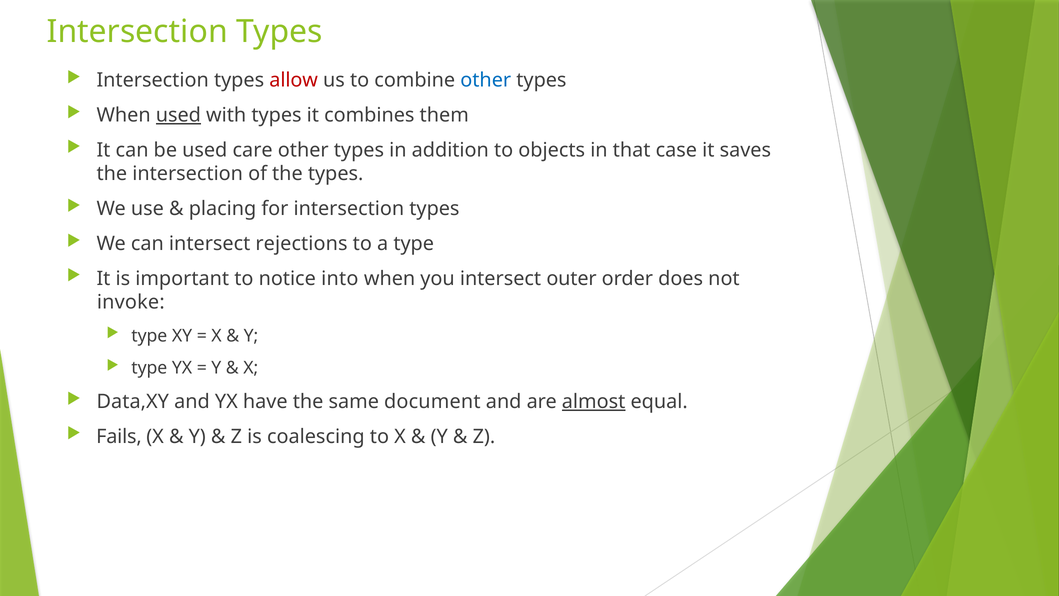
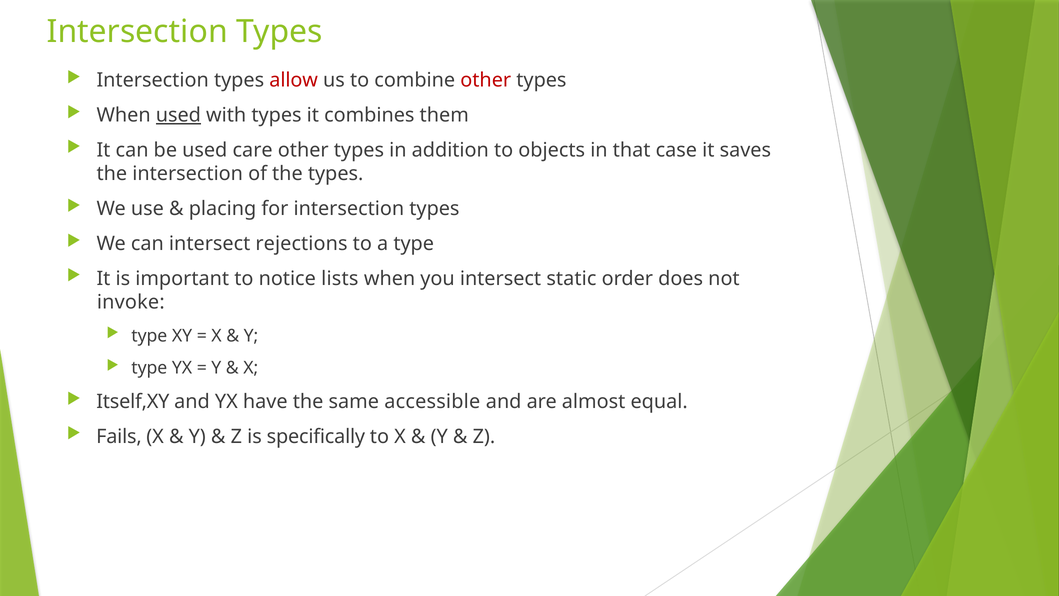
other at (486, 80) colour: blue -> red
into: into -> lists
outer: outer -> static
Data,XY: Data,XY -> Itself,XY
document: document -> accessible
almost underline: present -> none
coalescing: coalescing -> specifically
